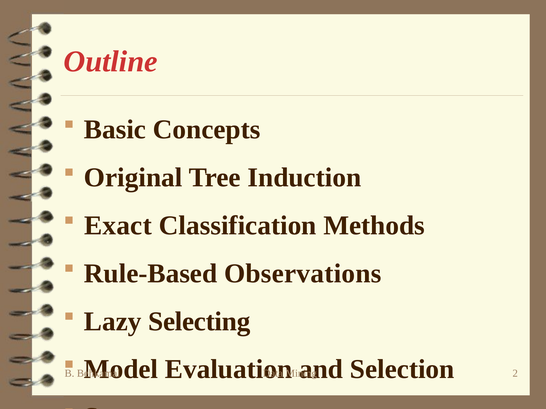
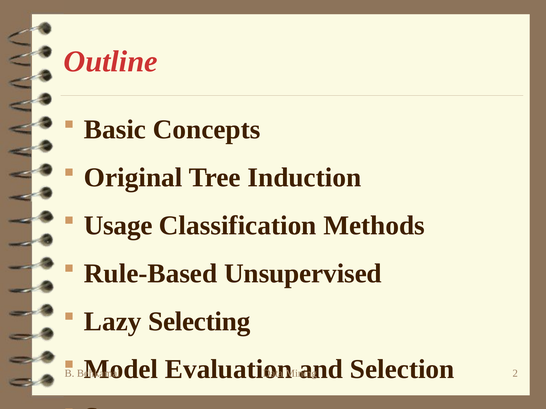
Exact: Exact -> Usage
Observations: Observations -> Unsupervised
